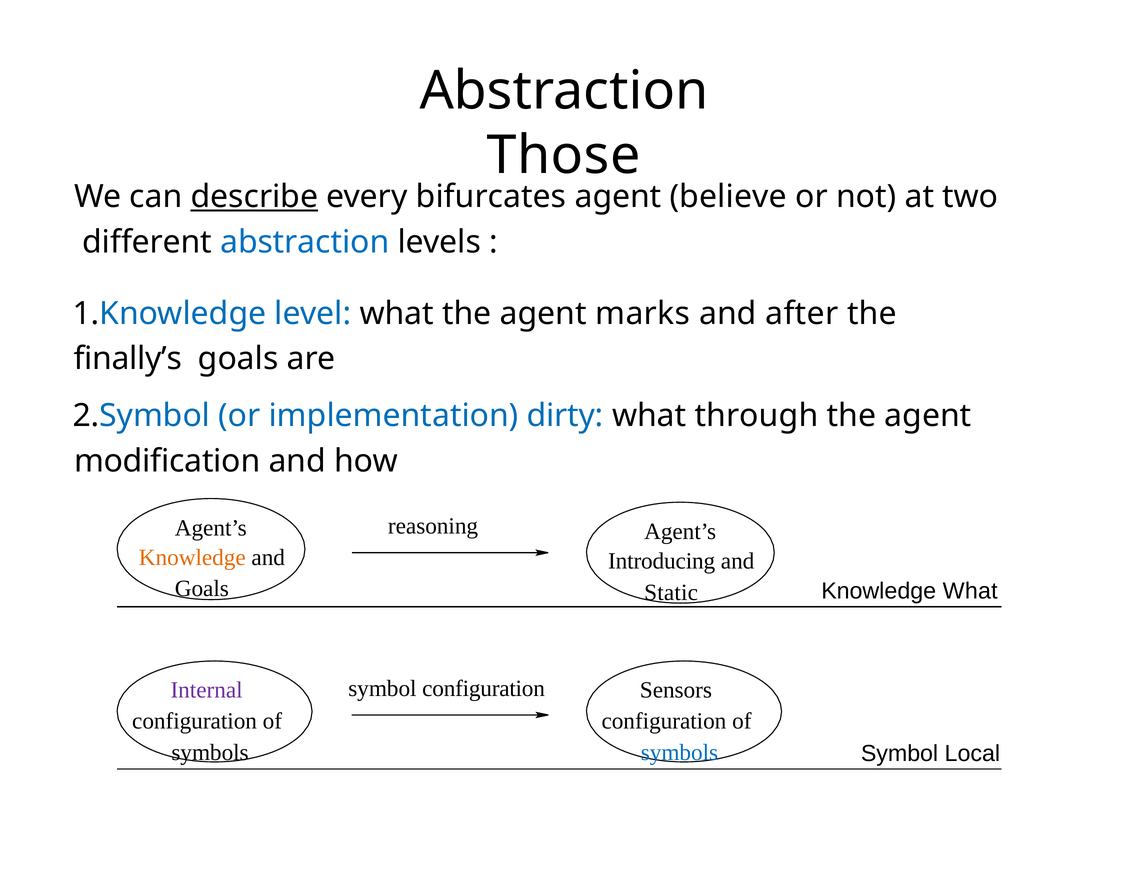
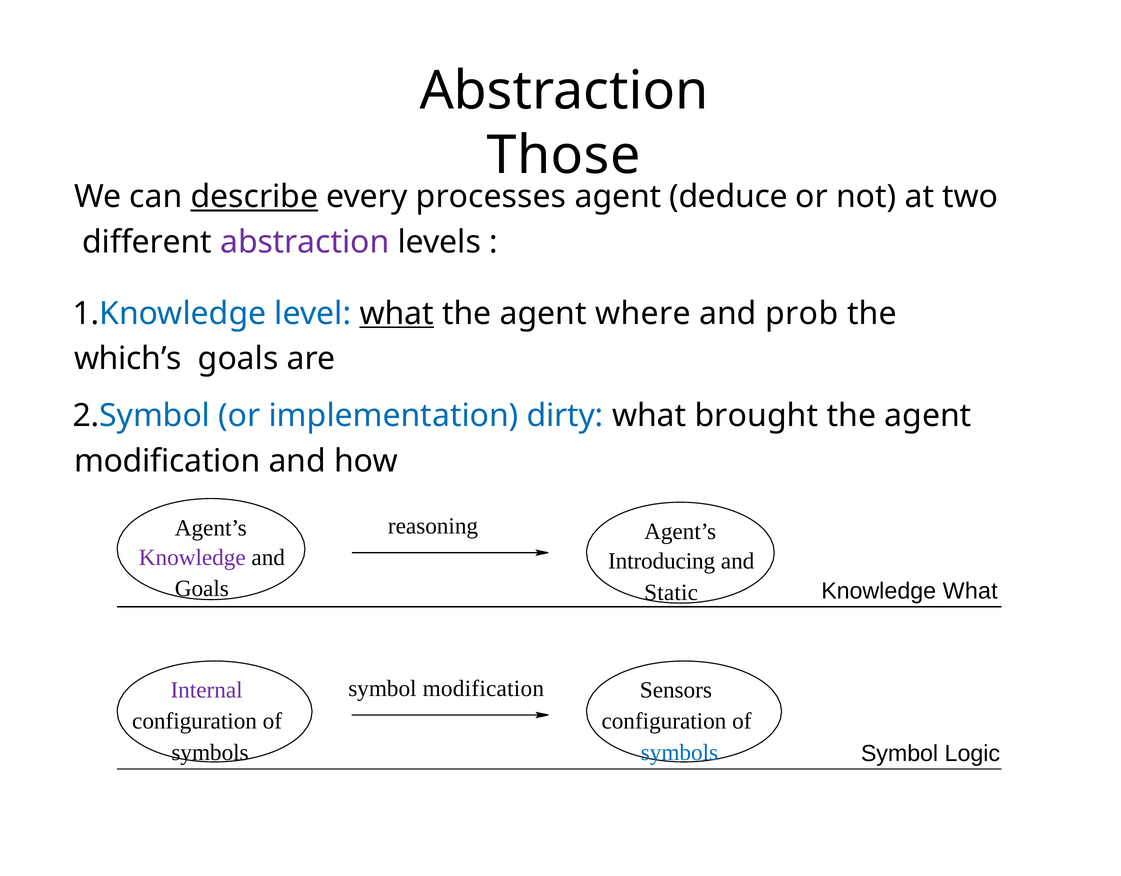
bifurcates: bifurcates -> processes
believe: believe -> deduce
abstraction at (305, 242) colour: blue -> purple
what at (397, 314) underline: none -> present
marks: marks -> where
after: after -> prob
finally’s: finally’s -> which’s
through: through -> brought
Knowledge at (192, 558) colour: orange -> purple
symbol configuration: configuration -> modification
Local: Local -> Logic
